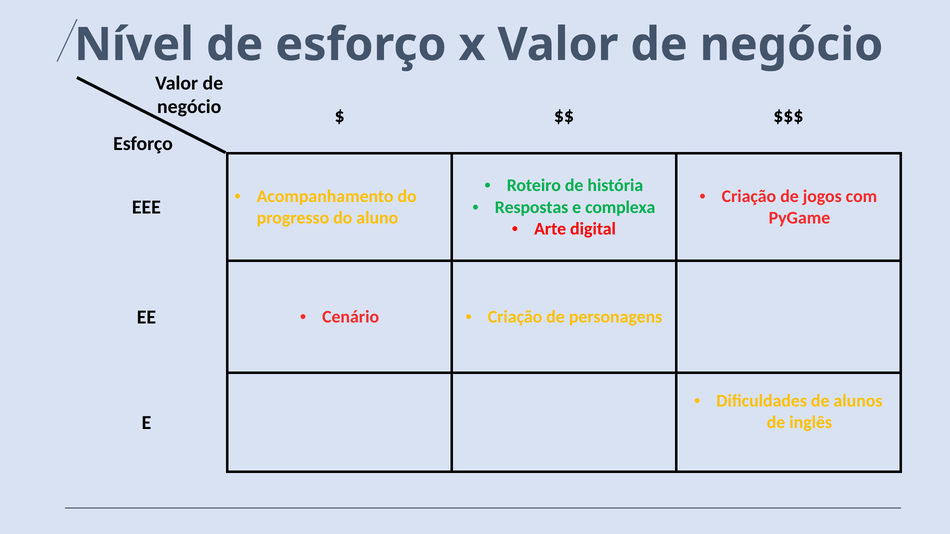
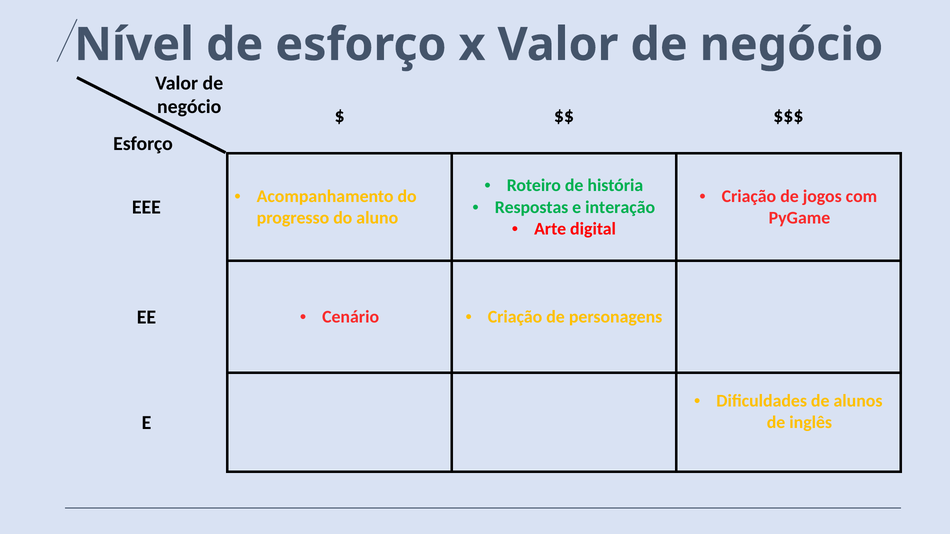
complexa: complexa -> interação
